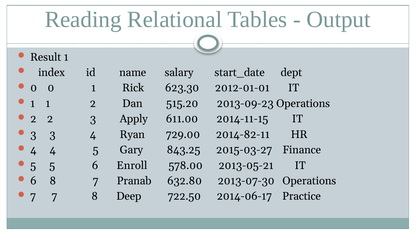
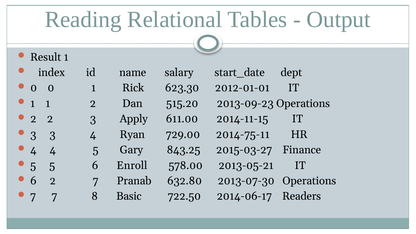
2014-82-11: 2014-82-11 -> 2014-75-11
6 8: 8 -> 2
Deep: Deep -> Basic
Practice: Practice -> Readers
